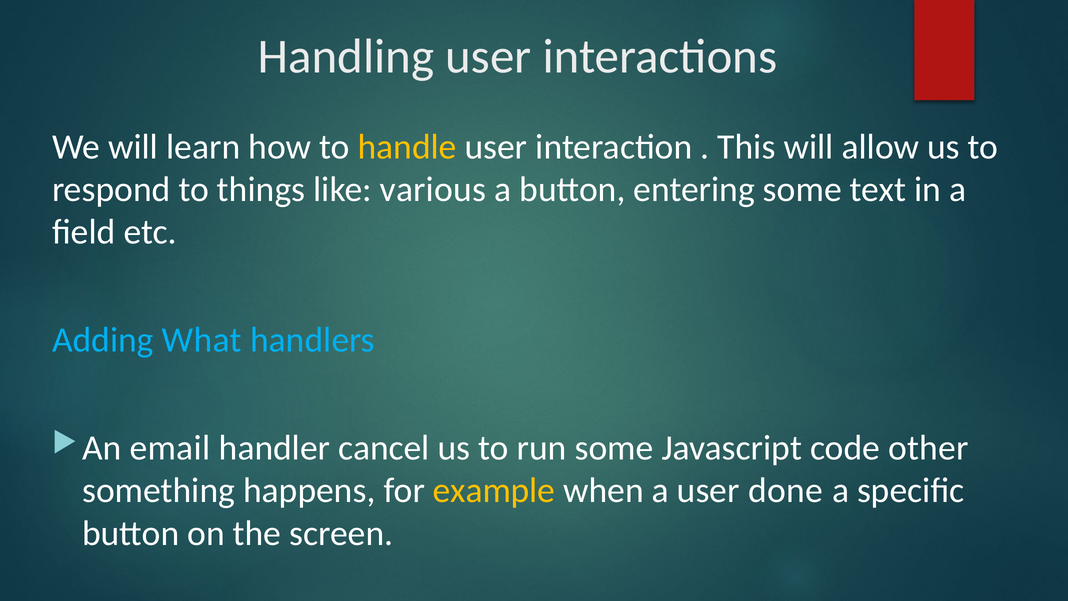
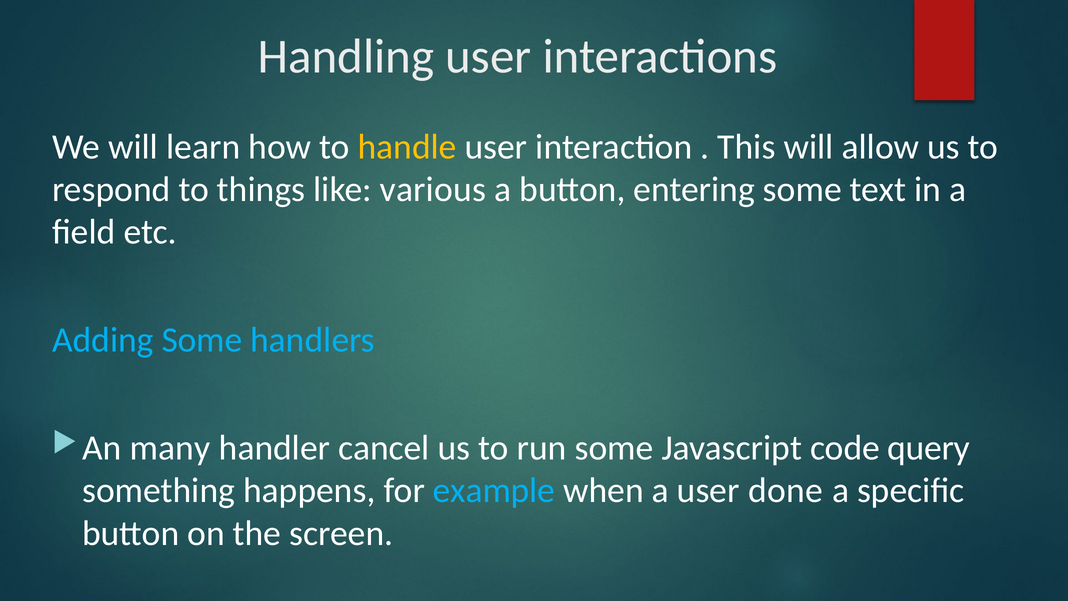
Adding What: What -> Some
email: email -> many
other: other -> query
example colour: yellow -> light blue
